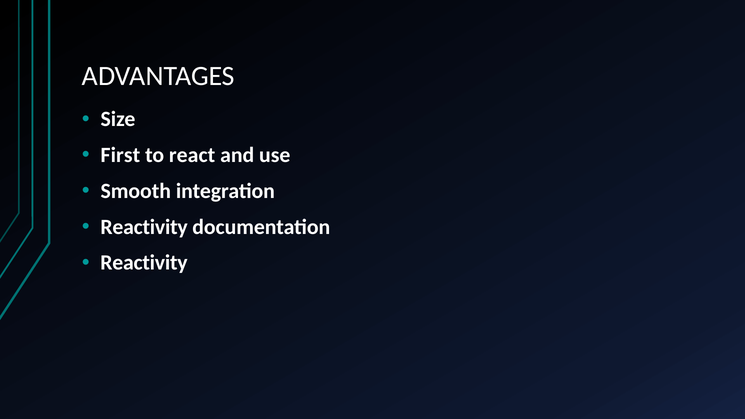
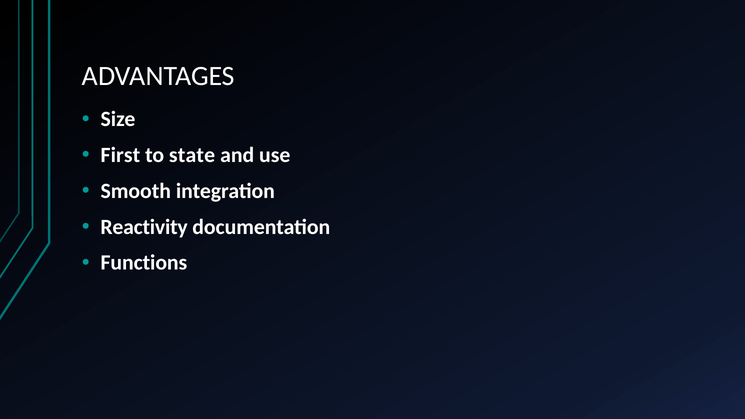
react: react -> state
Reactivity at (144, 263): Reactivity -> Functions
